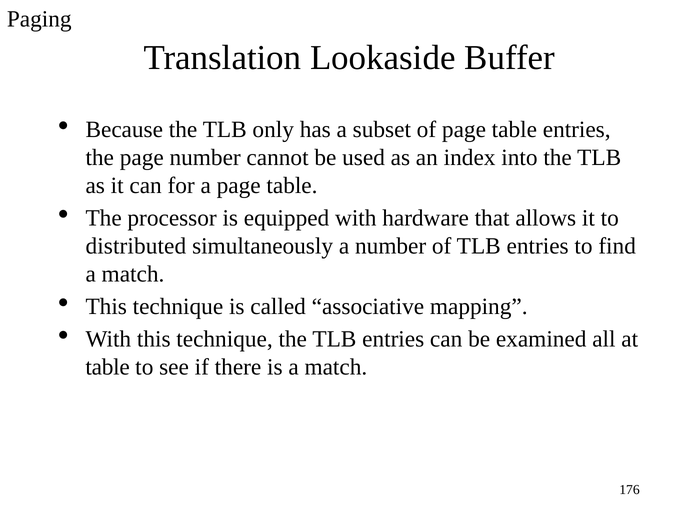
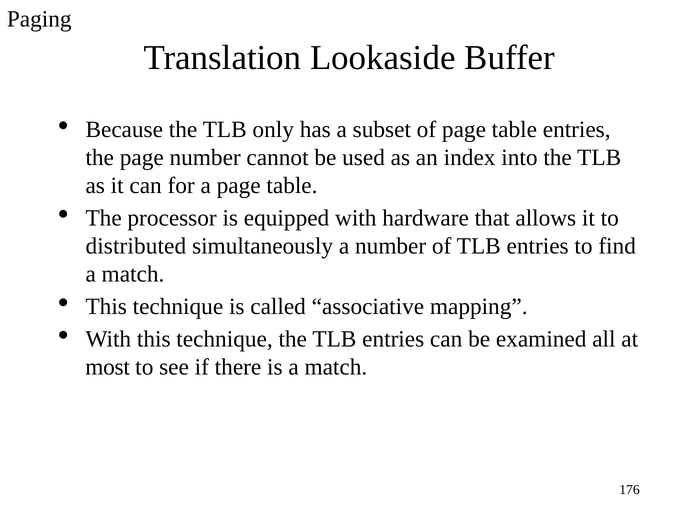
table at (108, 367): table -> most
